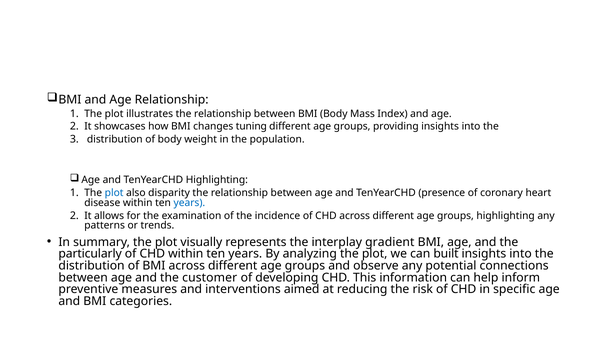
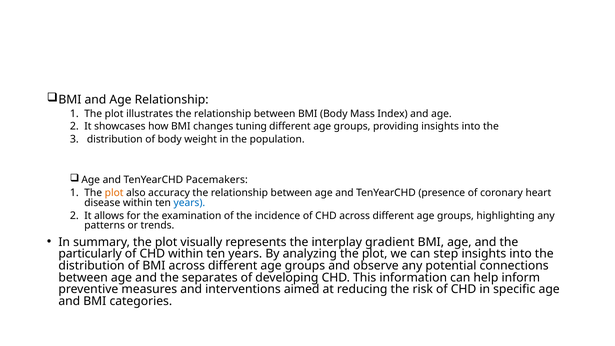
TenYearCHD Highlighting: Highlighting -> Pacemakers
plot at (114, 193) colour: blue -> orange
disparity: disparity -> accuracy
built: built -> step
customer: customer -> separates
